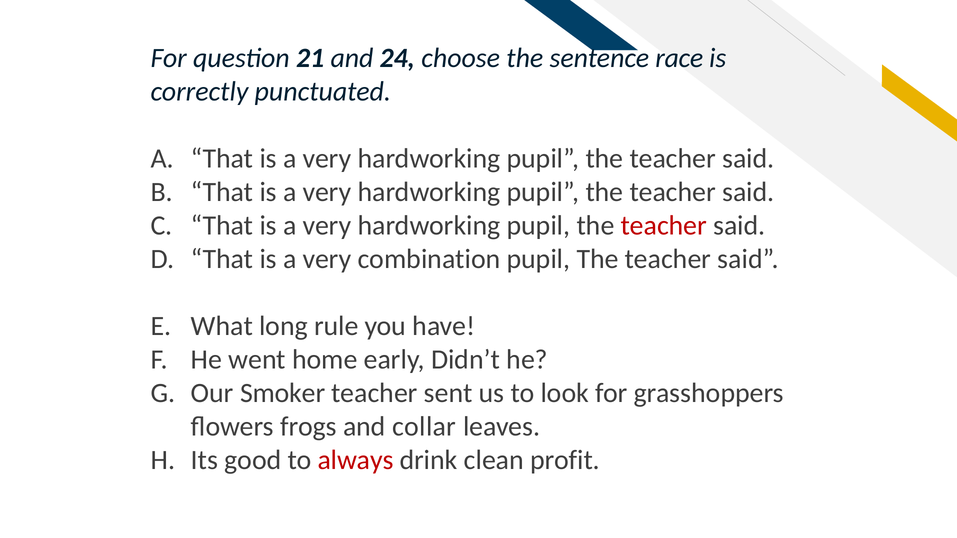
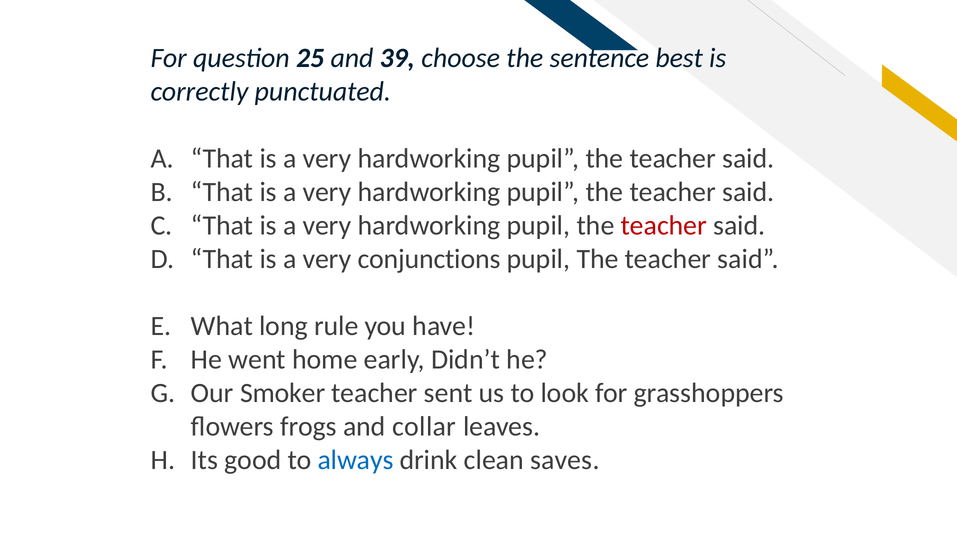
21: 21 -> 25
24: 24 -> 39
race: race -> best
combination: combination -> conjunctions
always colour: red -> blue
profit: profit -> saves
